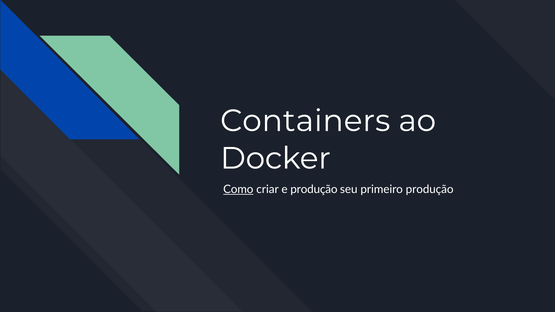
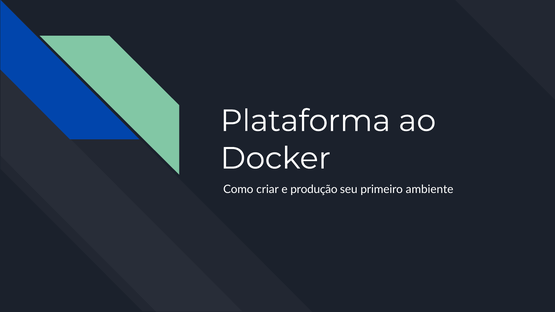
Containers: Containers -> Plataforma
Como underline: present -> none
primeiro produção: produção -> ambiente
